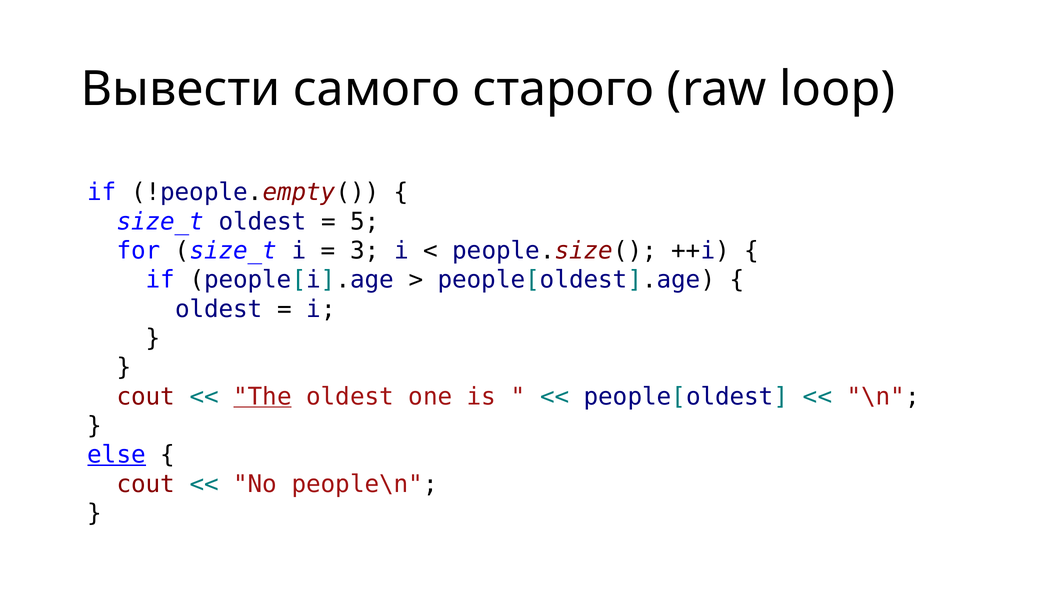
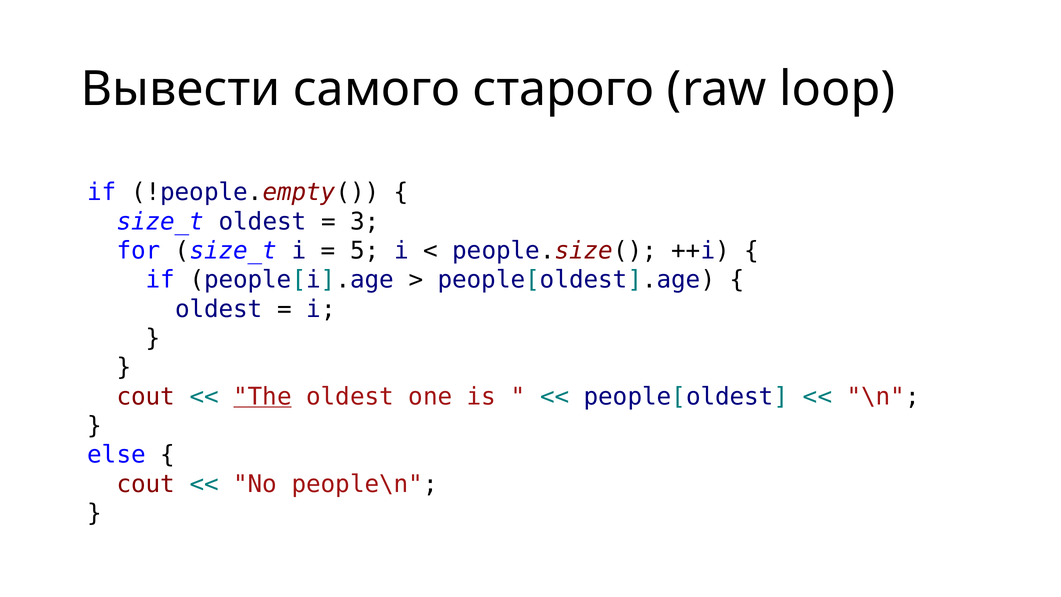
5: 5 -> 3
3: 3 -> 5
else underline: present -> none
